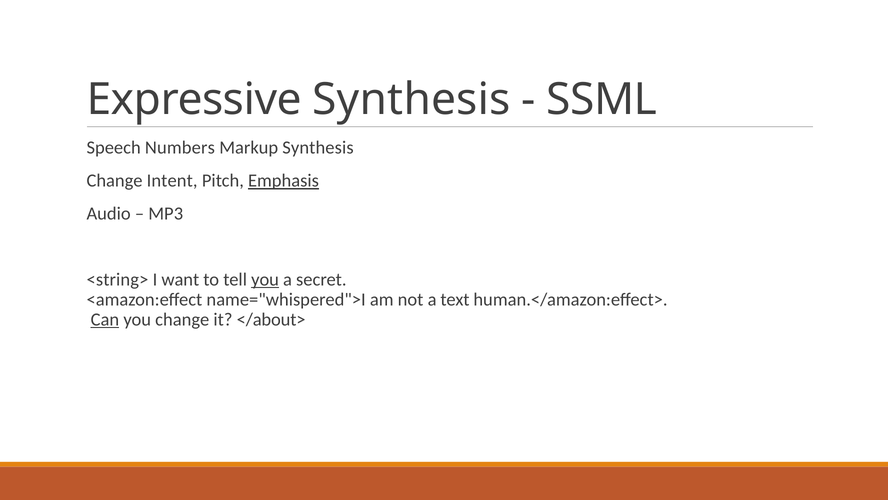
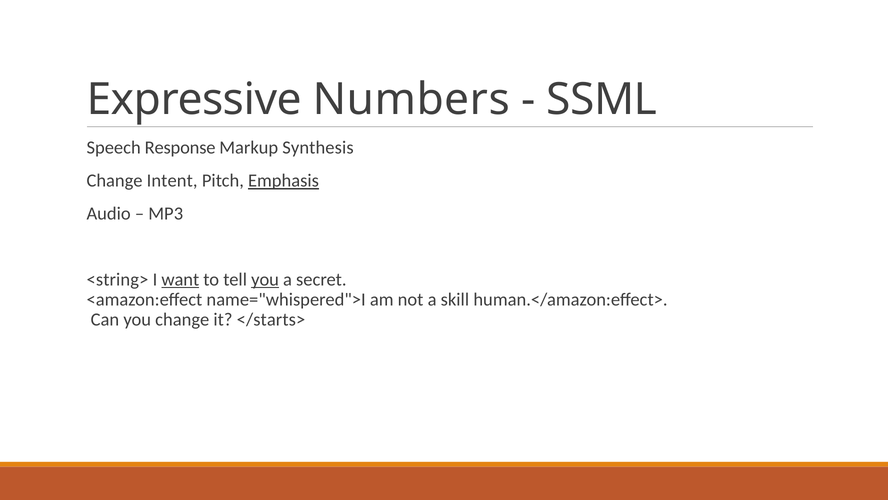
Expressive Synthesis: Synthesis -> Numbers
Numbers: Numbers -> Response
want underline: none -> present
text: text -> skill
Can underline: present -> none
</about>: </about> -> </starts>
